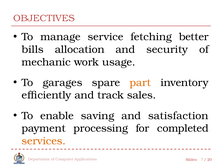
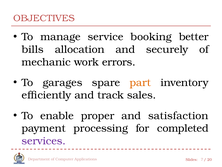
fetching: fetching -> booking
security: security -> securely
usage: usage -> errors
saving: saving -> proper
services colour: orange -> purple
